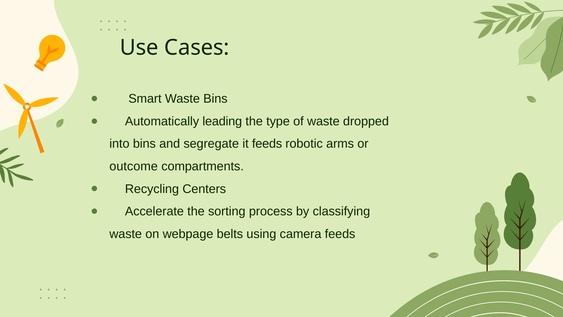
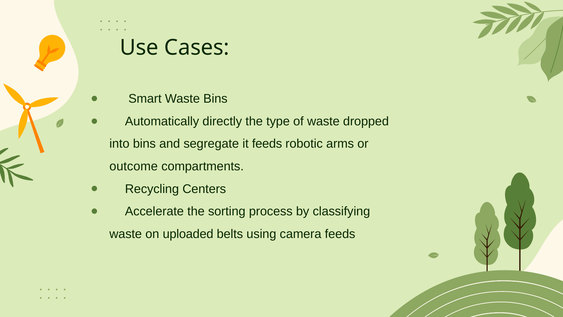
leading: leading -> directly
webpage: webpage -> uploaded
